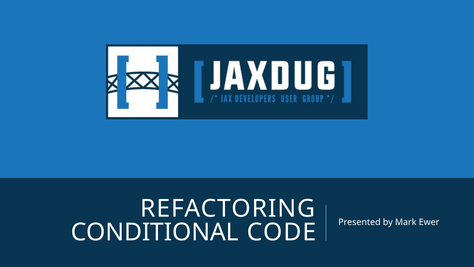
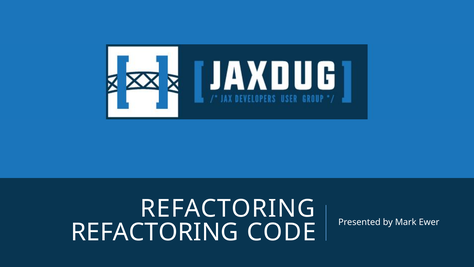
CONDITIONAL at (155, 232): CONDITIONAL -> REFACTORING
